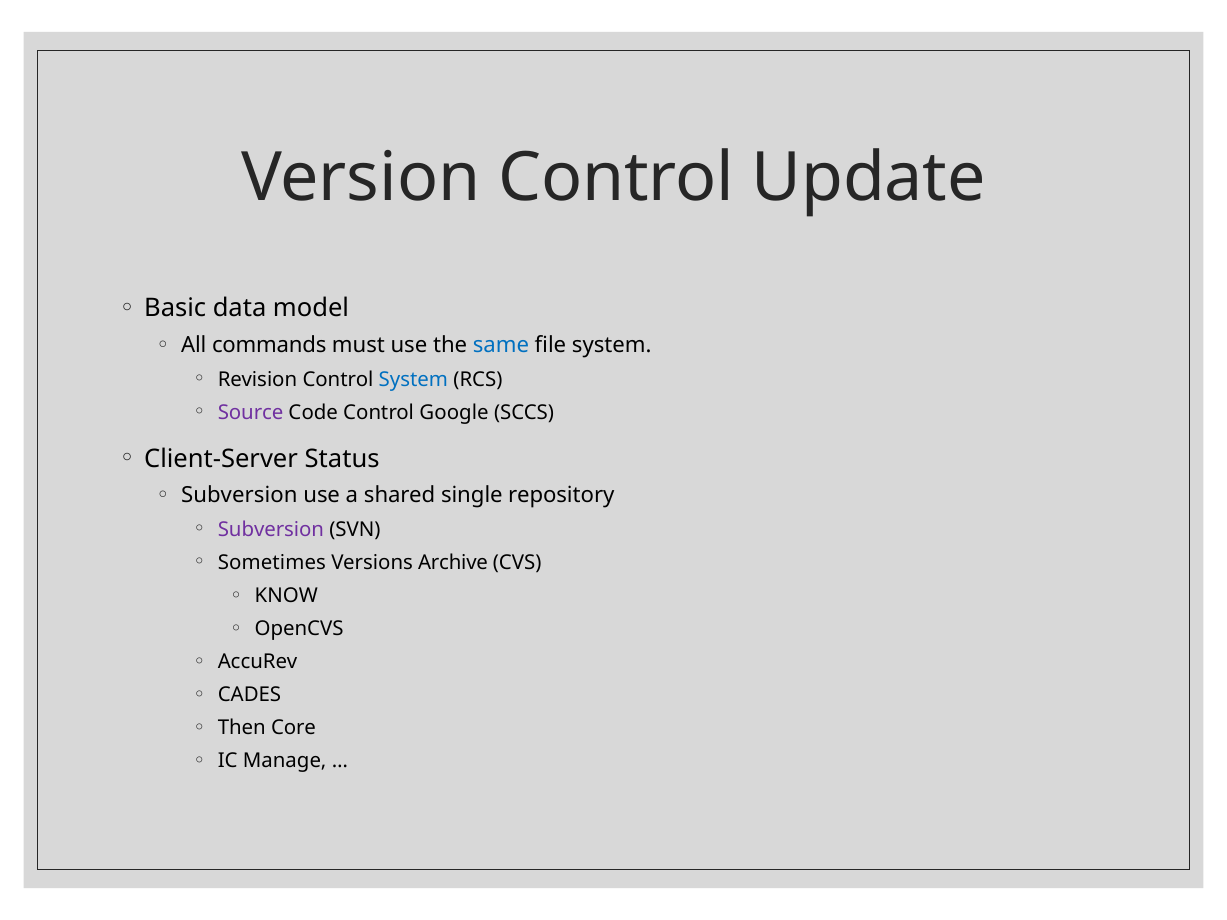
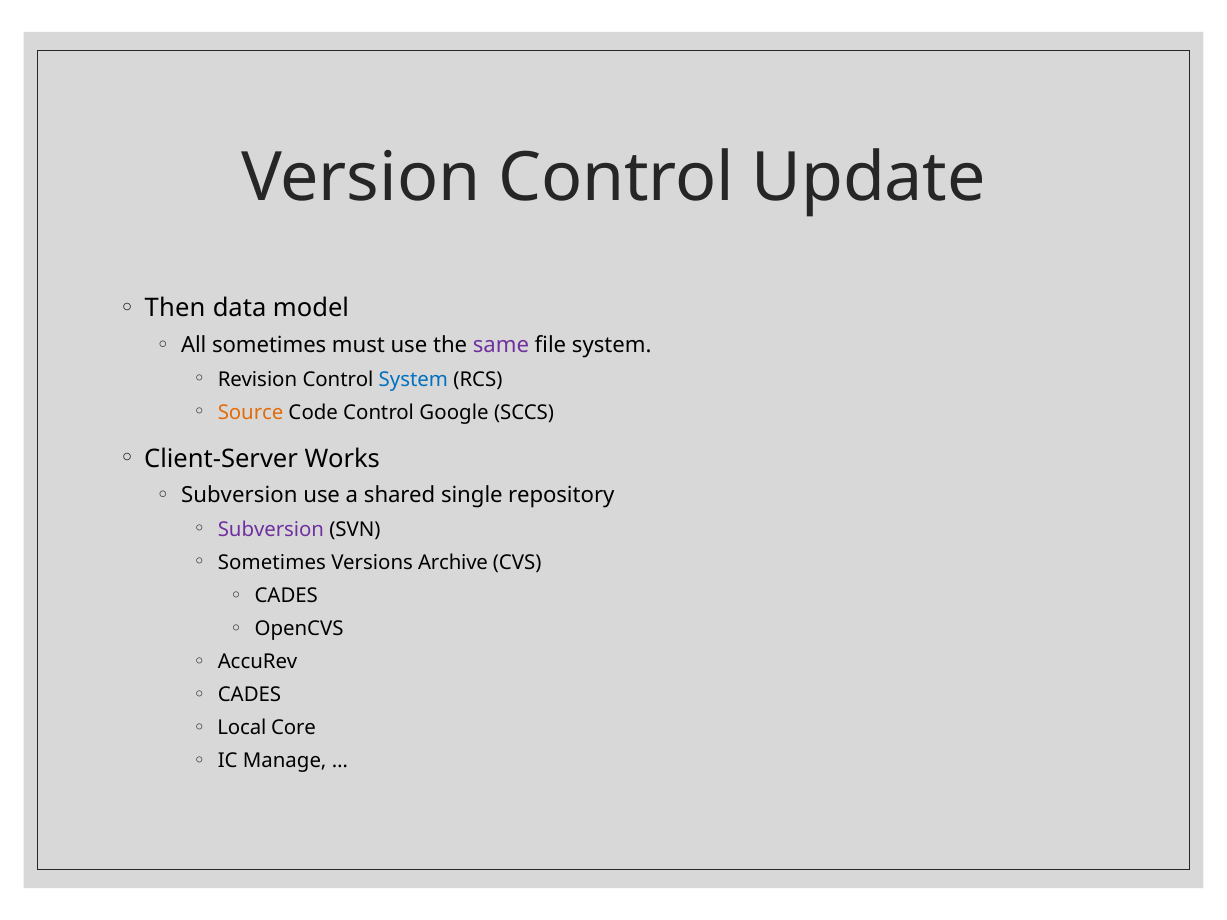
Basic: Basic -> Then
All commands: commands -> sometimes
same colour: blue -> purple
Source colour: purple -> orange
Status: Status -> Works
KNOW at (286, 596): KNOW -> CADES
Then: Then -> Local
